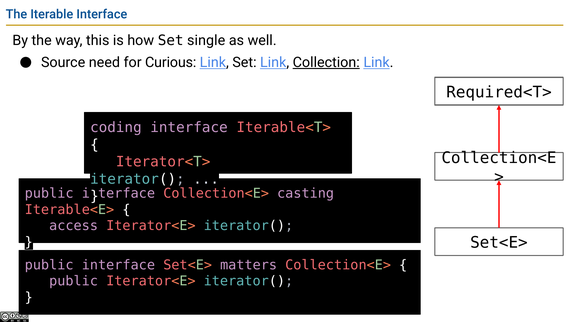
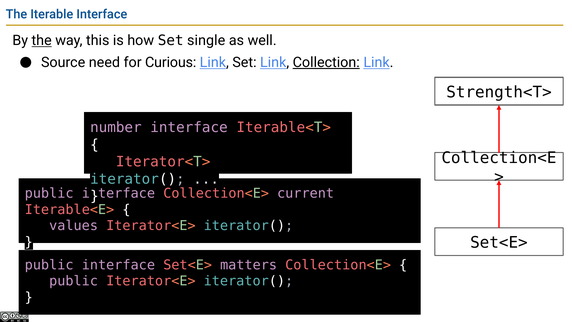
the at (42, 40) underline: none -> present
Required<T>: Required<T> -> Strength<T>
coding: coding -> number
casting: casting -> current
access: access -> values
